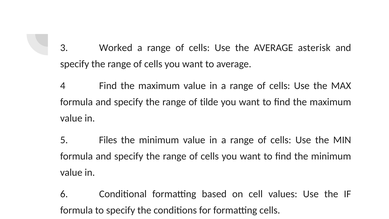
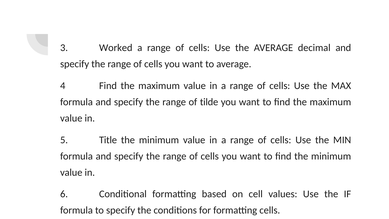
asterisk: asterisk -> decimal
Files: Files -> Title
